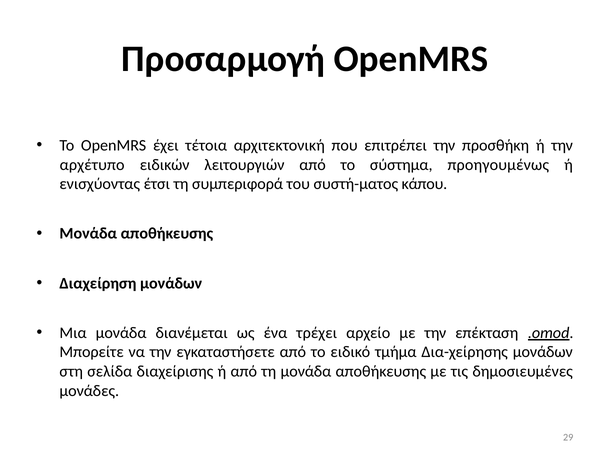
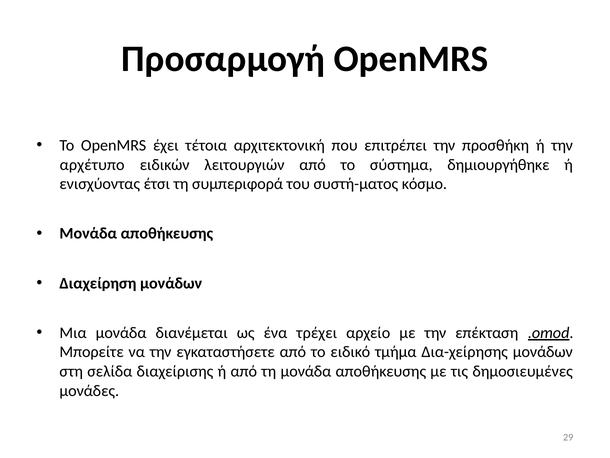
προηγουμένως: προηγουμένως -> δημιουργήθηκε
κάπου: κάπου -> κόσμο
